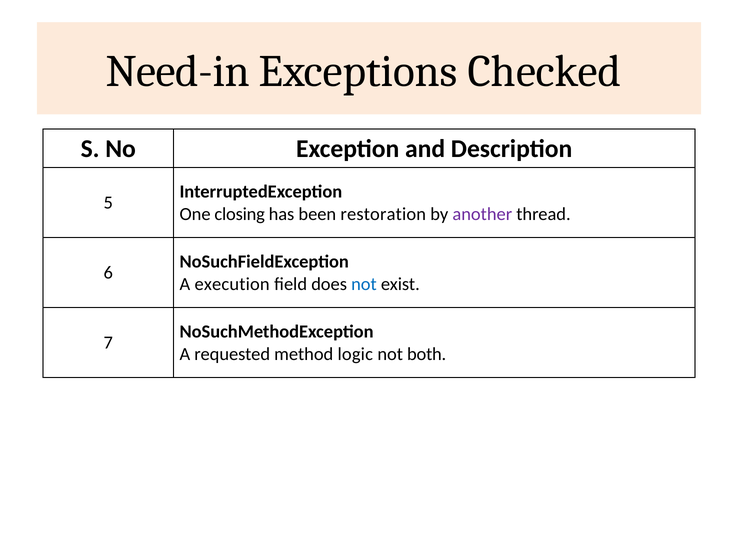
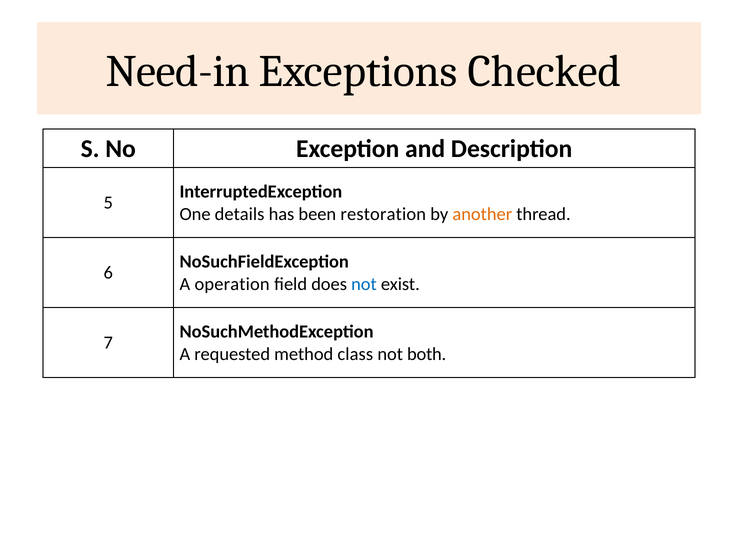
closing: closing -> details
another colour: purple -> orange
execution: execution -> operation
logic: logic -> class
